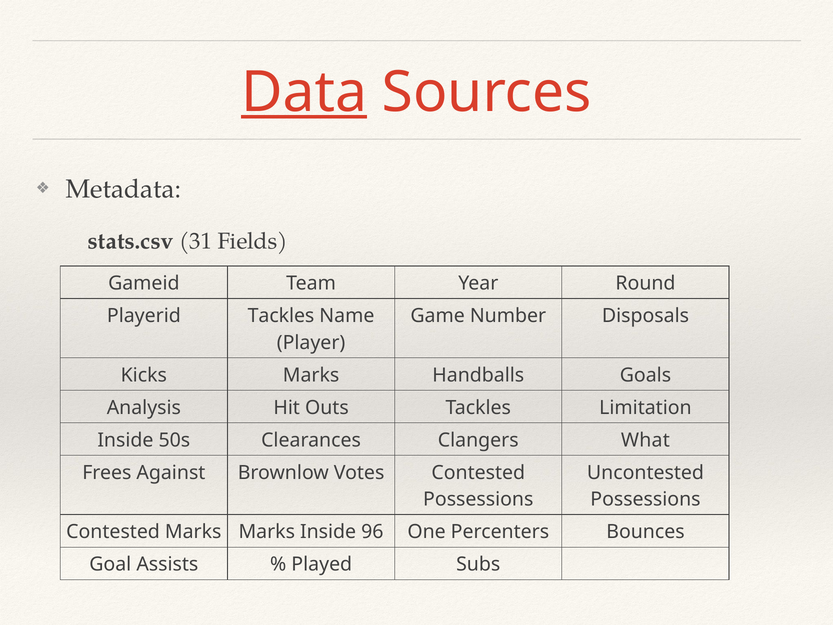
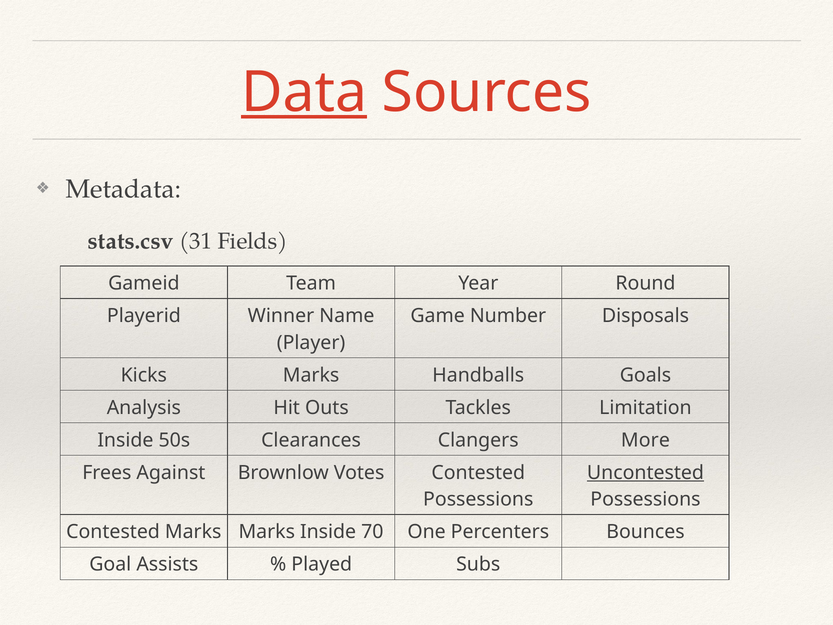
Playerid Tackles: Tackles -> Winner
What: What -> More
Uncontested underline: none -> present
96: 96 -> 70
